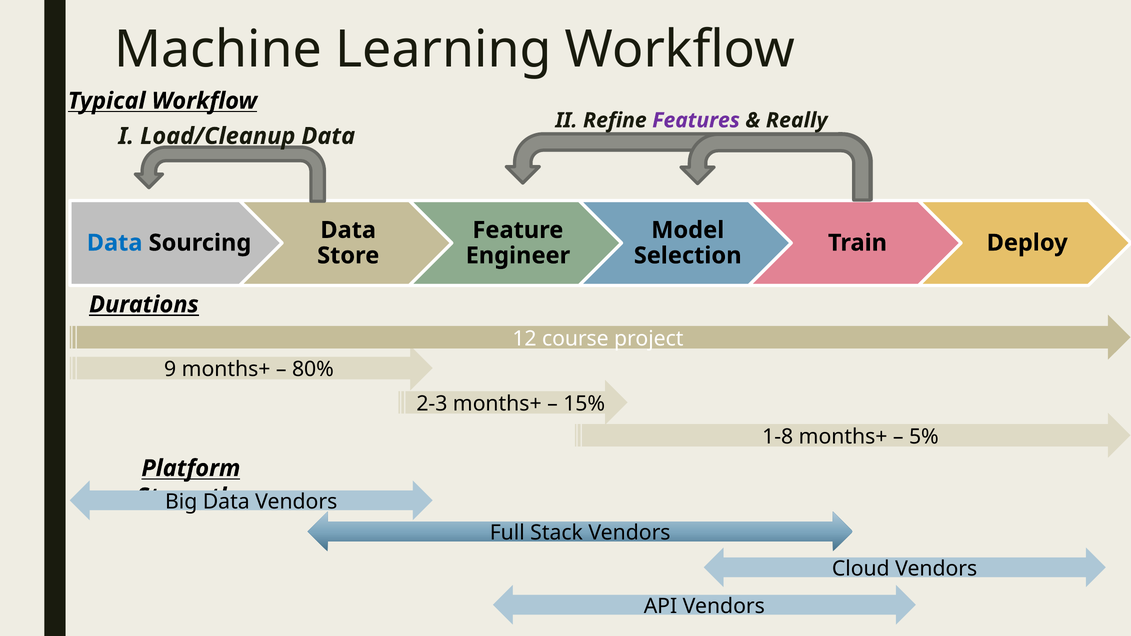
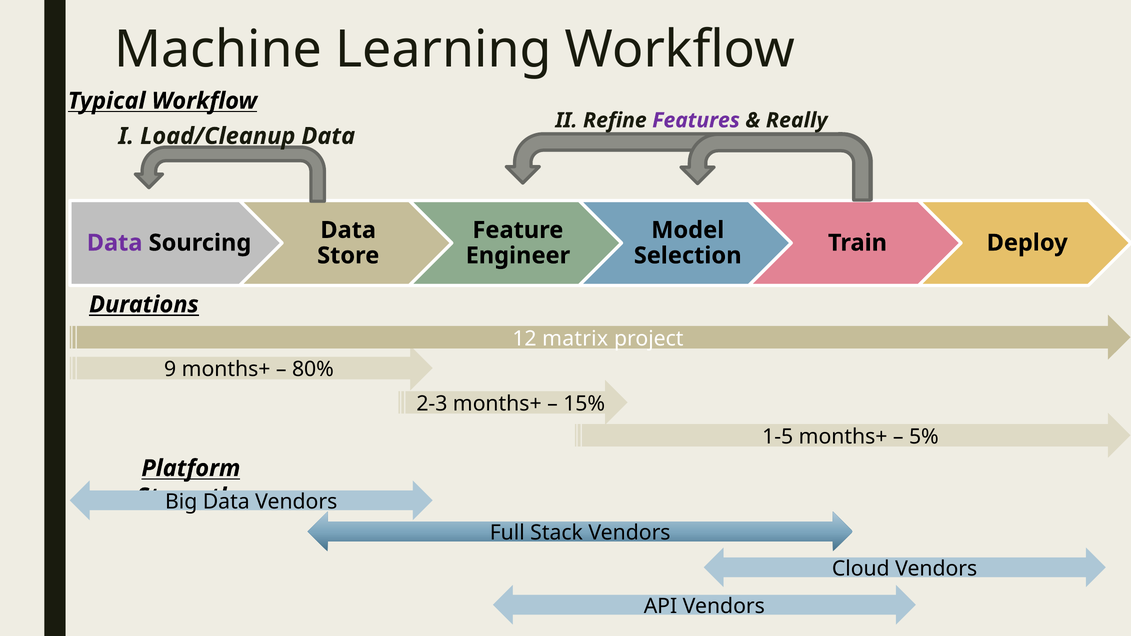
Data at (115, 243) colour: blue -> purple
course: course -> matrix
1-8: 1-8 -> 1-5
